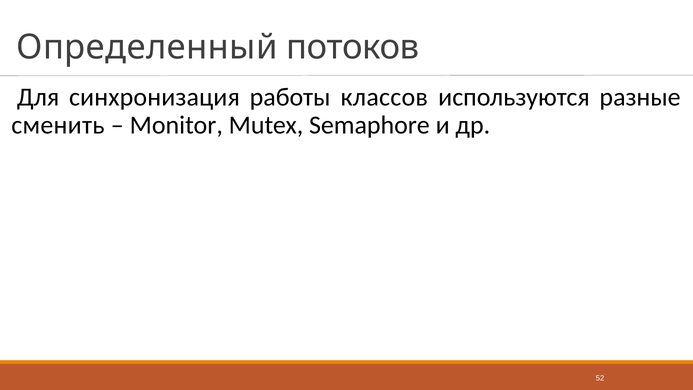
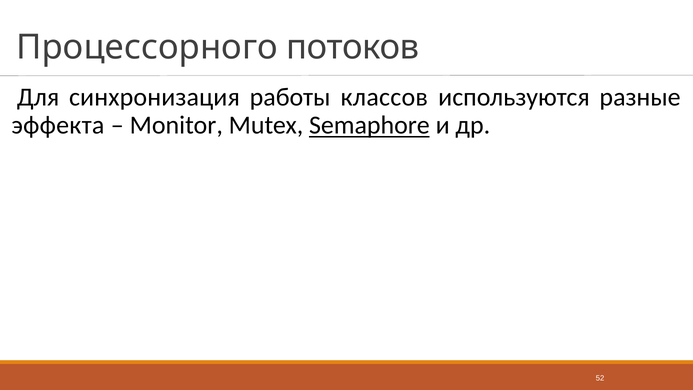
Определенный: Определенный -> Процессорного
сменить: сменить -> эффекта
Semaphore underline: none -> present
